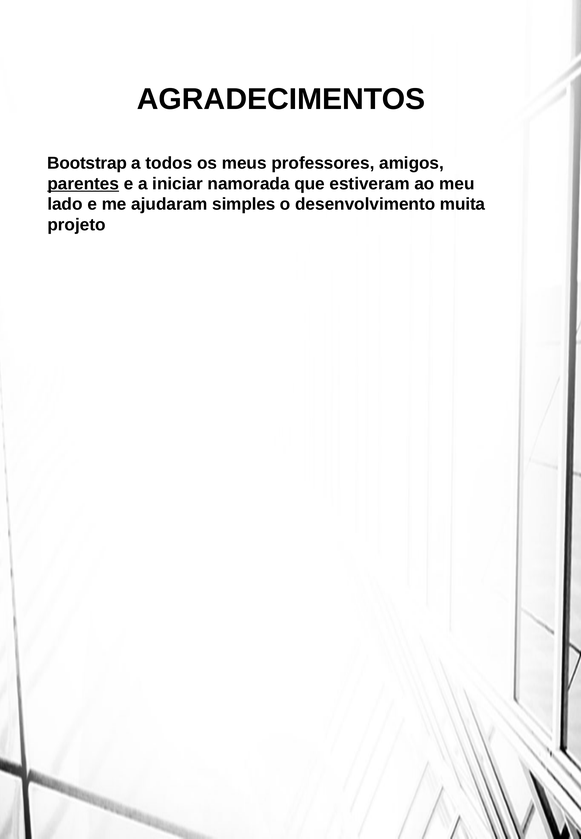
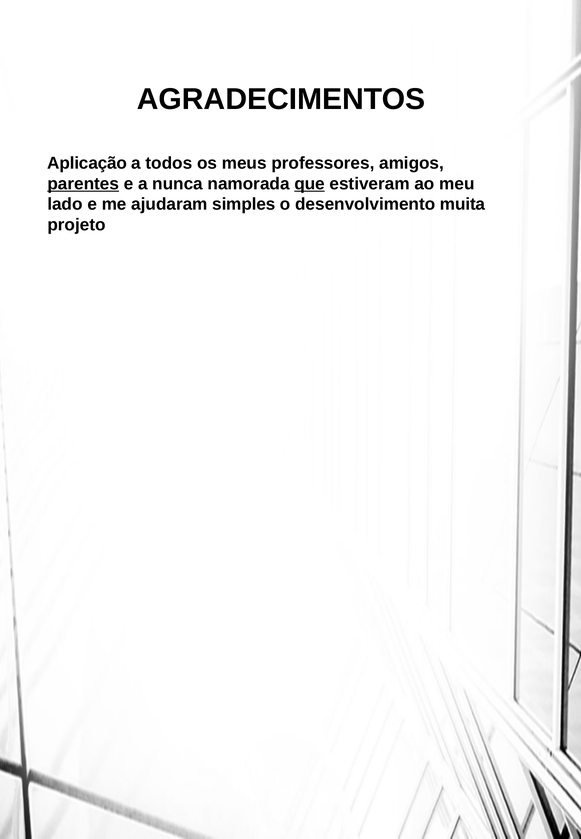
Bootstrap: Bootstrap -> Aplicação
iniciar: iniciar -> nunca
que underline: none -> present
